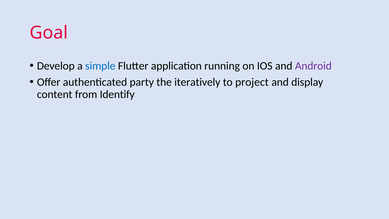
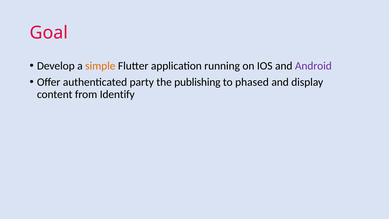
simple colour: blue -> orange
iteratively: iteratively -> publishing
project: project -> phased
